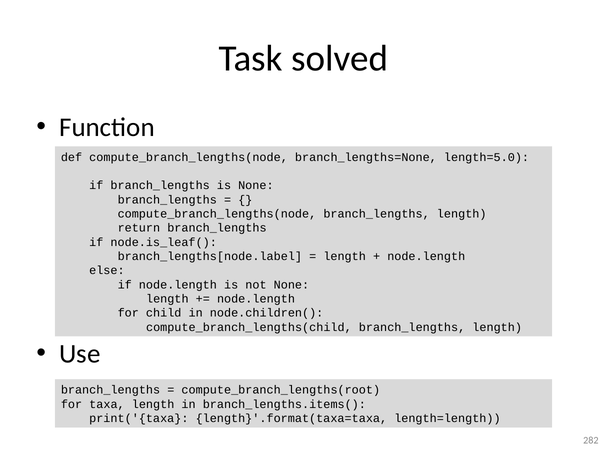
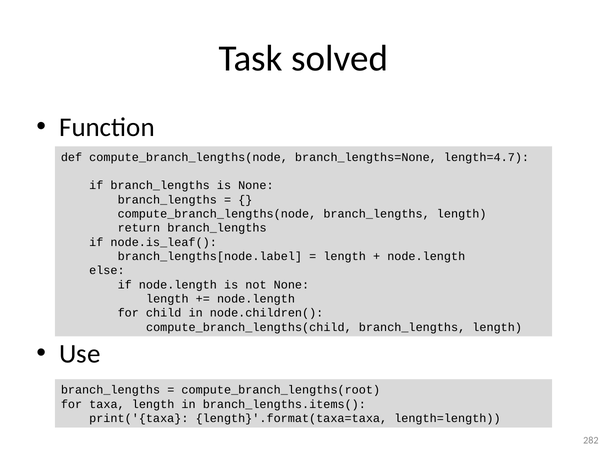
length=5.0: length=5.0 -> length=4.7
